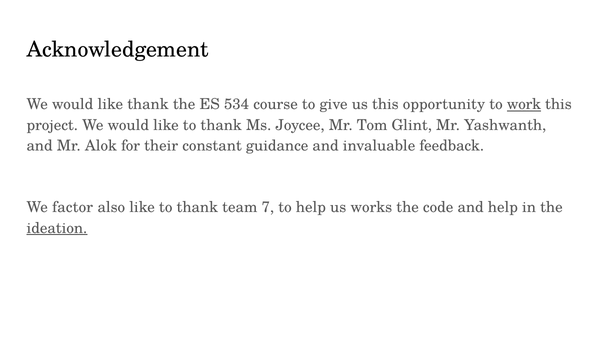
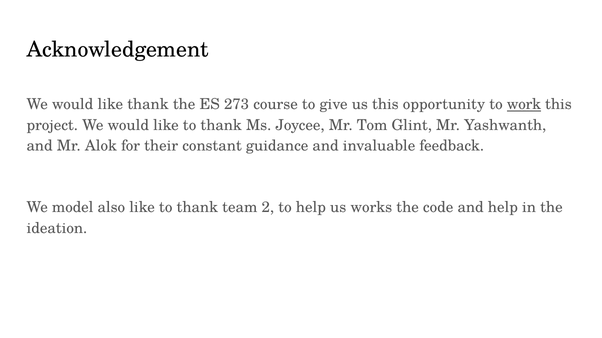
534: 534 -> 273
factor: factor -> model
7: 7 -> 2
ideation underline: present -> none
